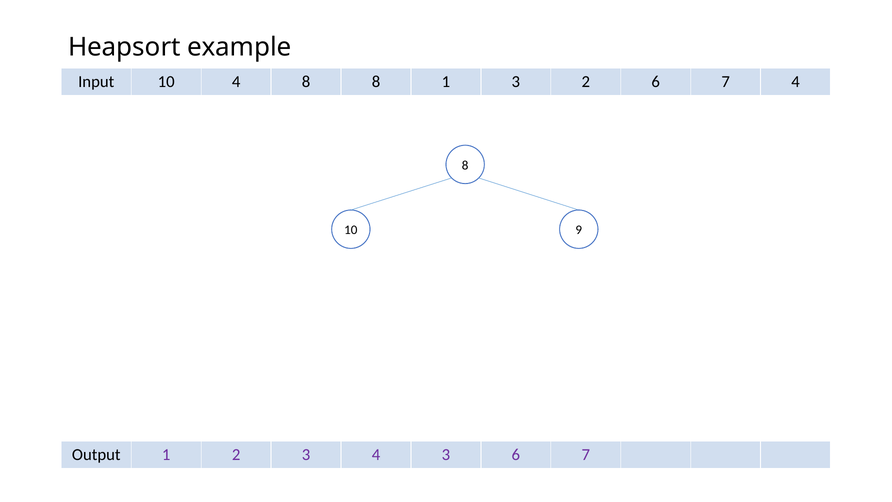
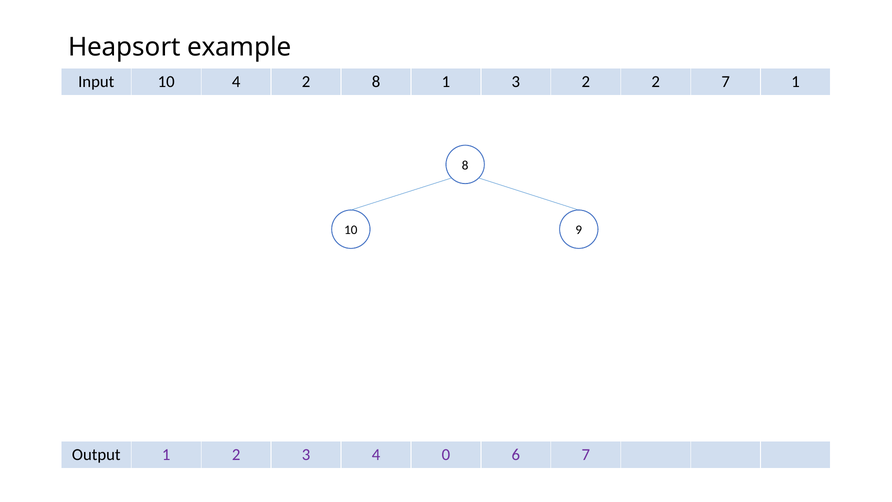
10 4 8: 8 -> 2
2 6: 6 -> 2
7 4: 4 -> 1
4 3: 3 -> 0
